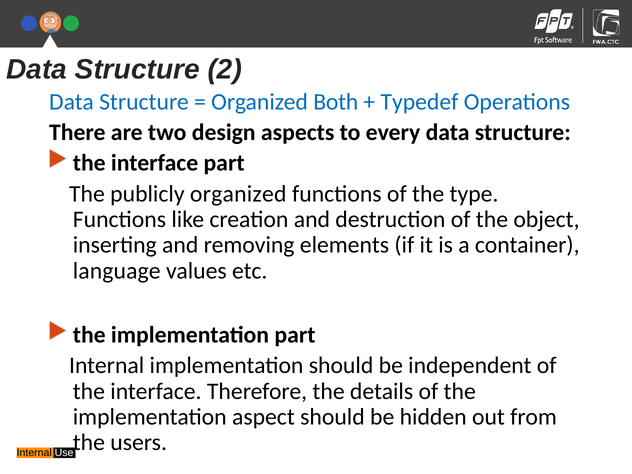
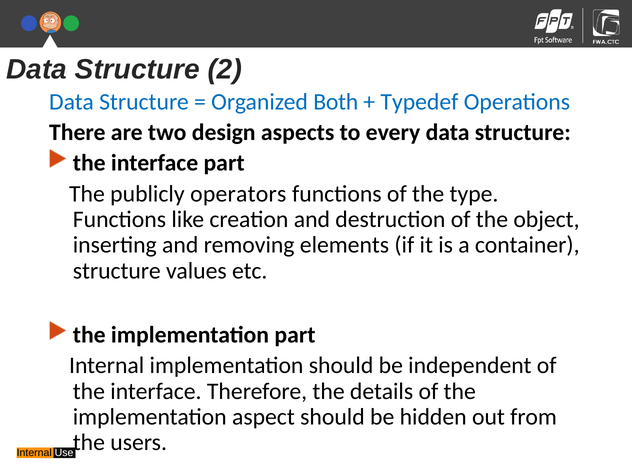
publicly organized: organized -> operators
language at (117, 271): language -> structure
